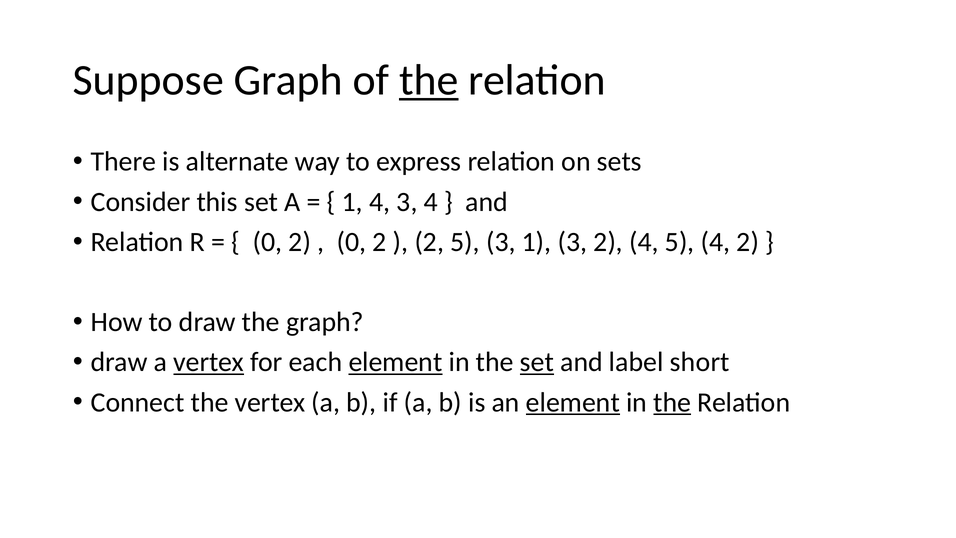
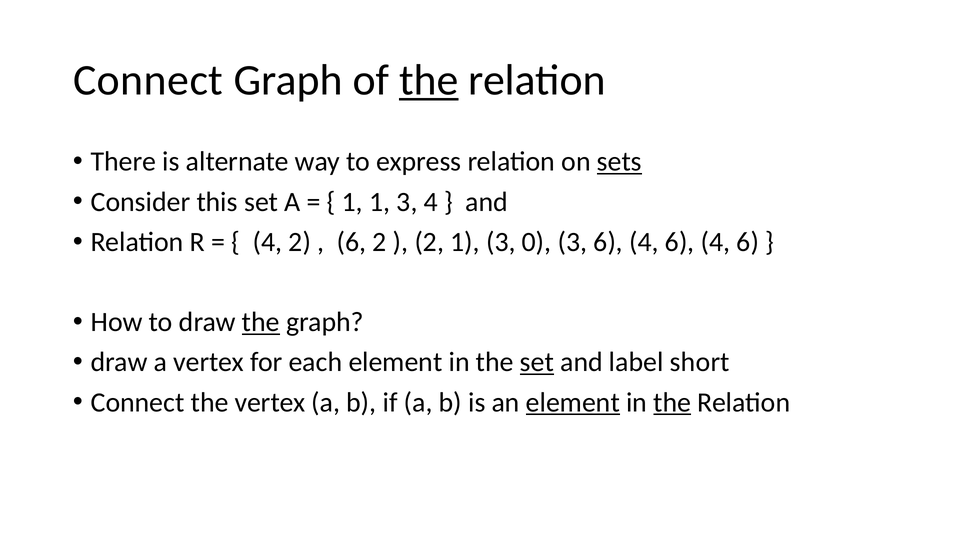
Suppose at (148, 80): Suppose -> Connect
sets underline: none -> present
1 4: 4 -> 1
0 at (267, 242): 0 -> 4
0 at (352, 242): 0 -> 6
2 5: 5 -> 1
3 1: 1 -> 0
3 2: 2 -> 6
5 at (680, 242): 5 -> 6
2 at (748, 242): 2 -> 6
the at (261, 322) underline: none -> present
vertex at (209, 362) underline: present -> none
element at (395, 362) underline: present -> none
